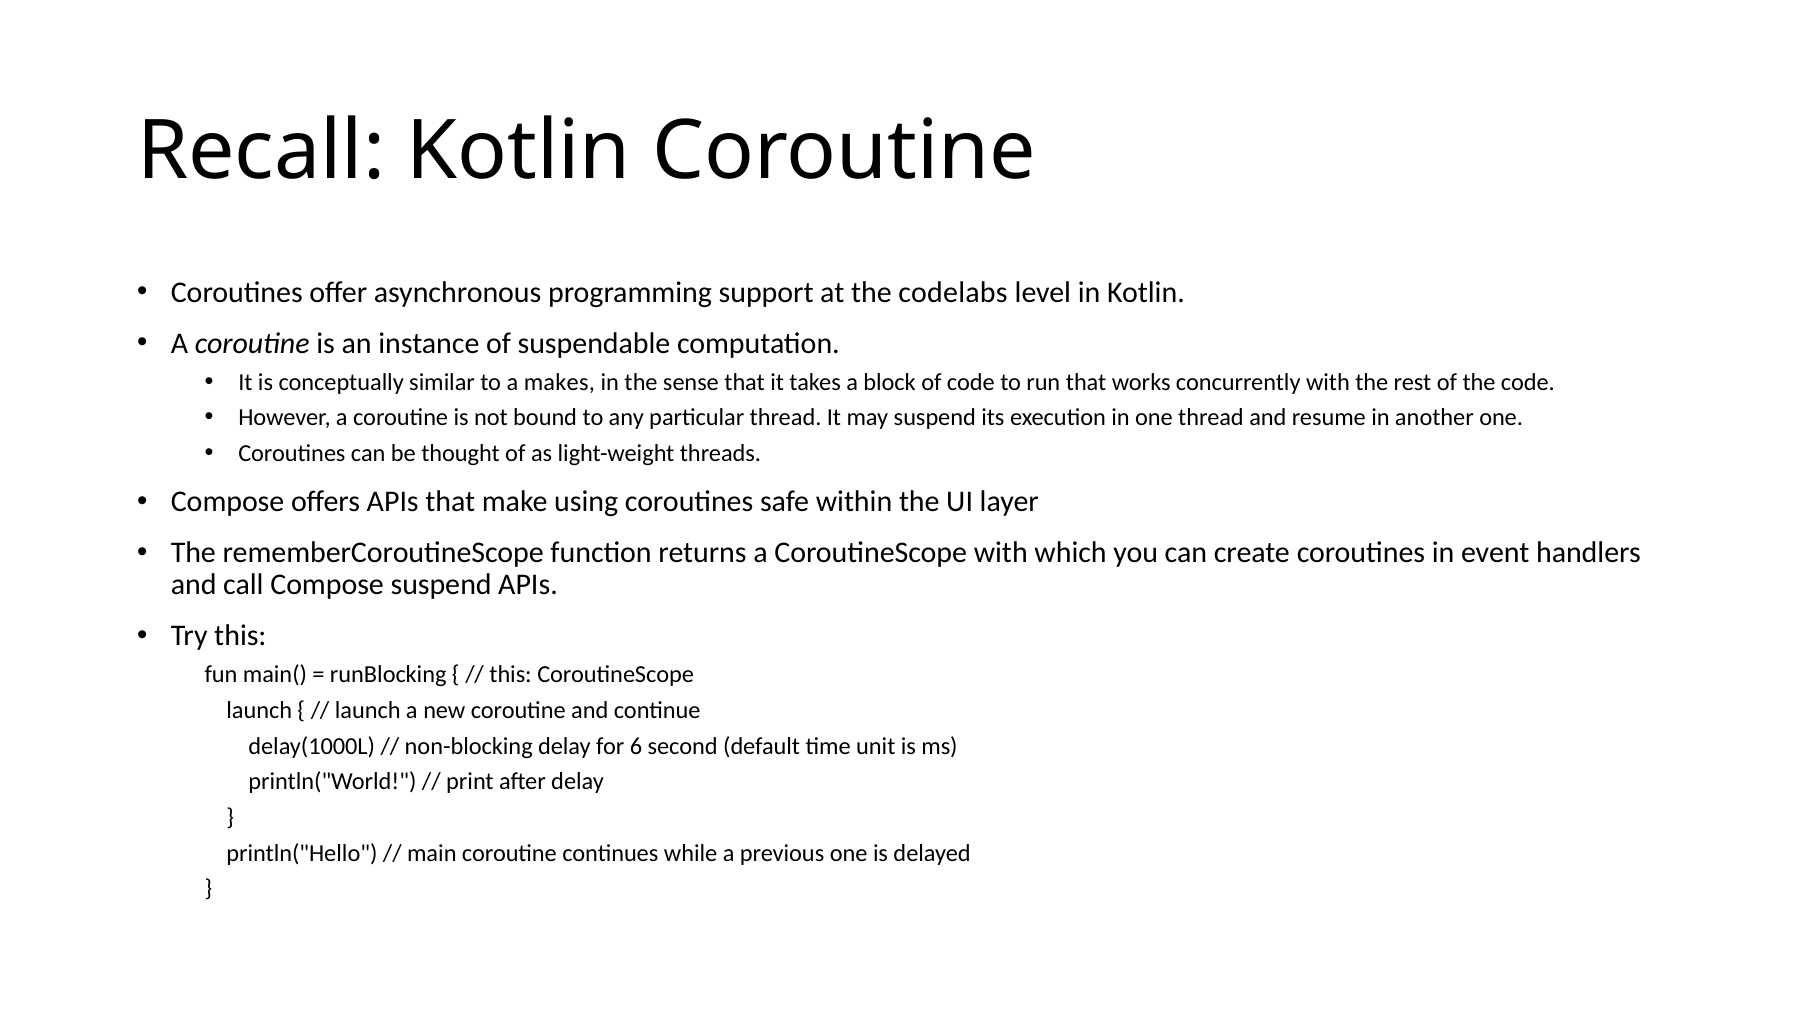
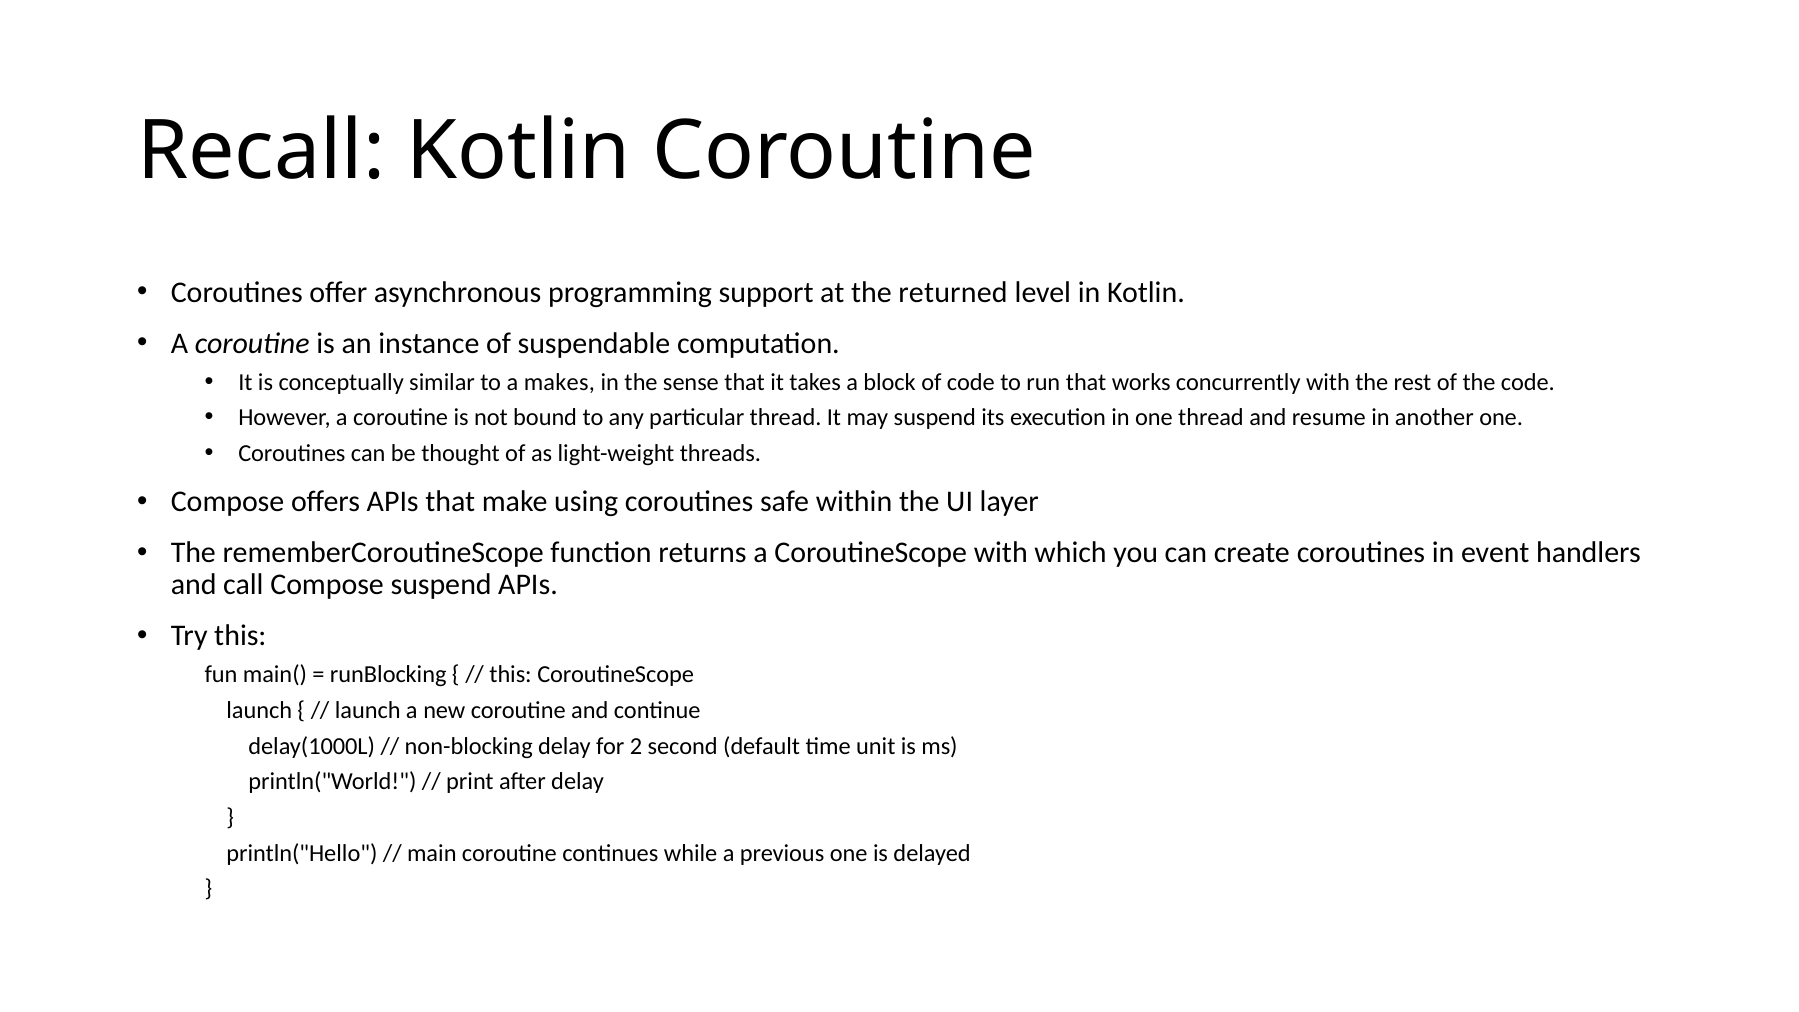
codelabs: codelabs -> returned
6: 6 -> 2
